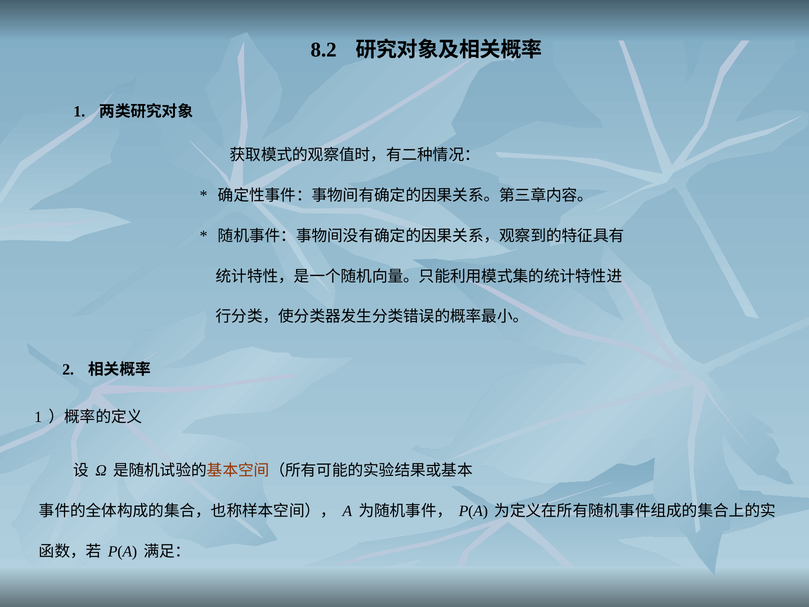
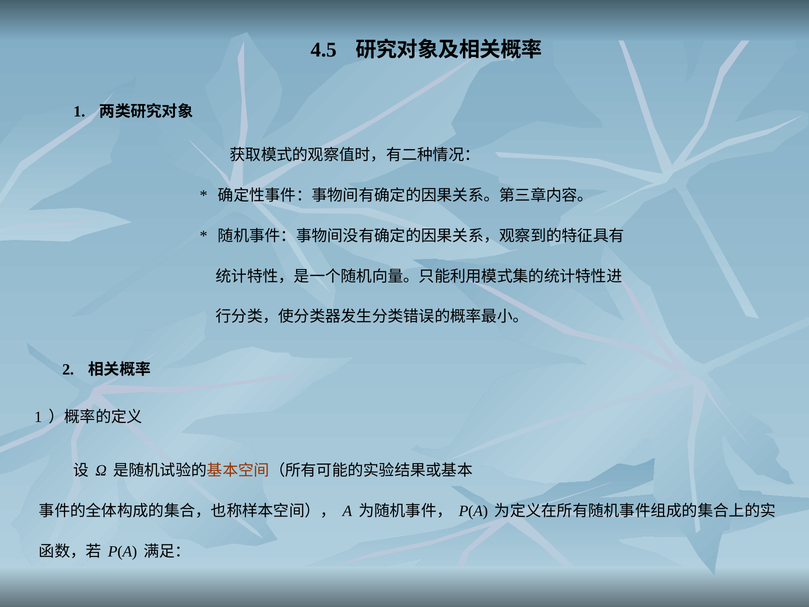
8.2: 8.2 -> 4.5
